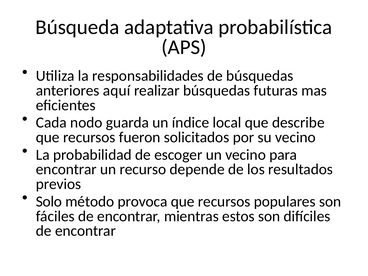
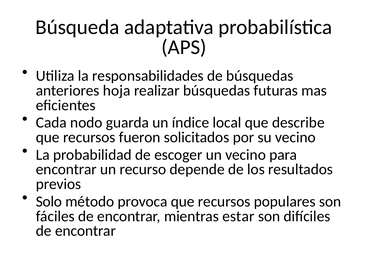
aquí: aquí -> hoja
estos: estos -> estar
